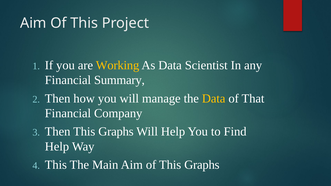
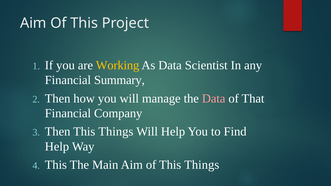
Data at (214, 99) colour: yellow -> pink
Then This Graphs: Graphs -> Things
of This Graphs: Graphs -> Things
